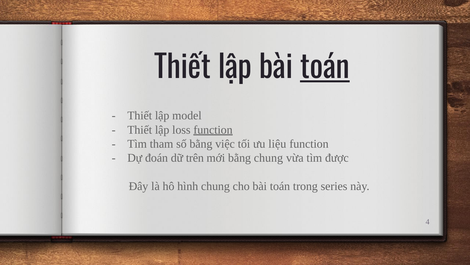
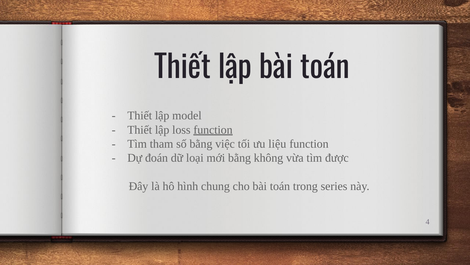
toán at (325, 68) underline: present -> none
trên: trên -> loại
bằng chung: chung -> không
